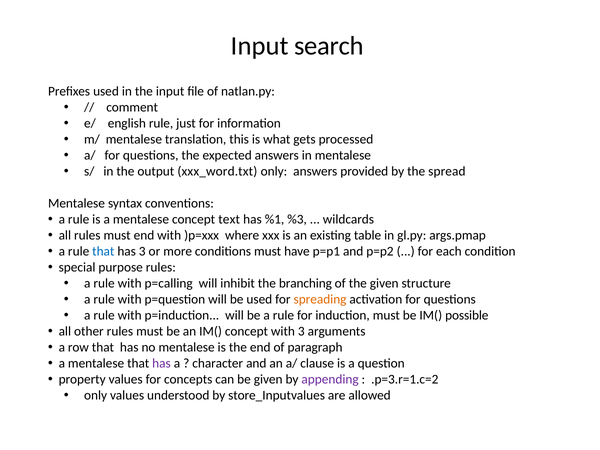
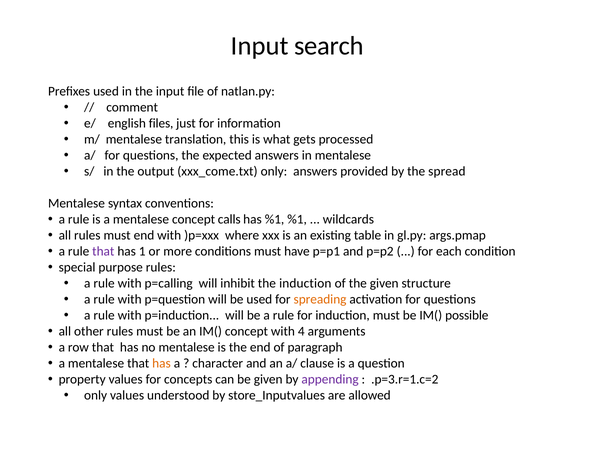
english rule: rule -> files
xxx_word.txt: xxx_word.txt -> xxx_come.txt
text: text -> calls
%1 %3: %3 -> %1
that at (103, 251) colour: blue -> purple
has 3: 3 -> 1
the branching: branching -> induction
with 3: 3 -> 4
has at (162, 363) colour: purple -> orange
